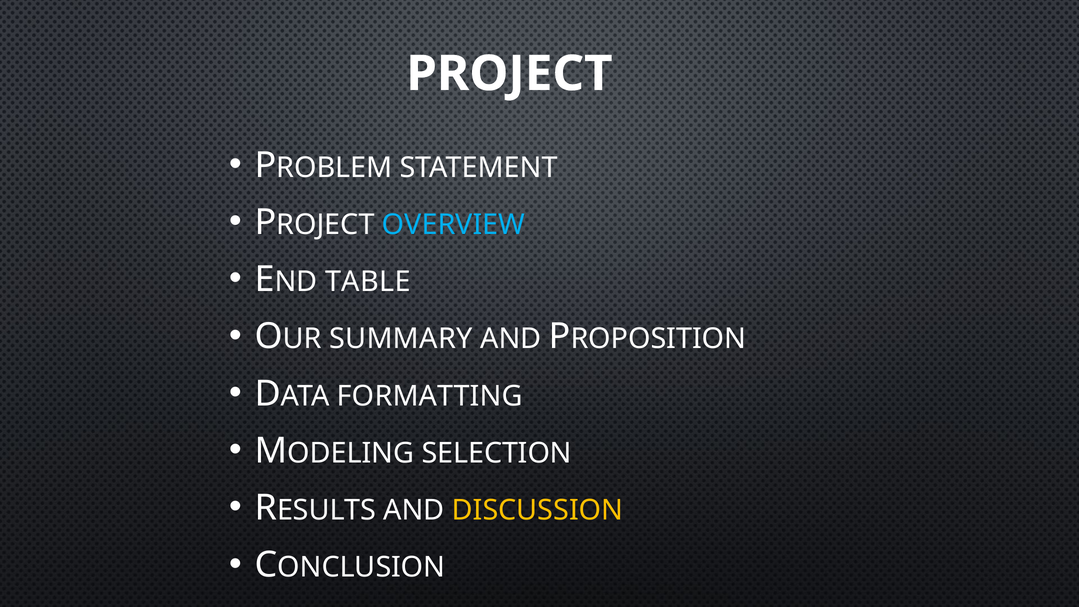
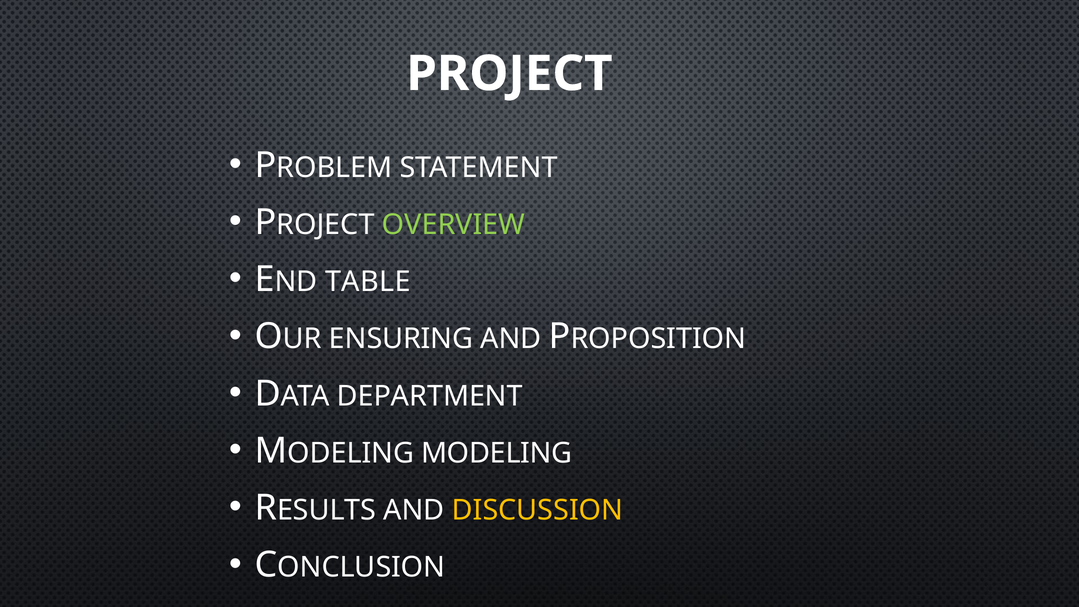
OVERVIEW colour: light blue -> light green
SUMMARY: SUMMARY -> ENSURING
FORMATTING: FORMATTING -> DEPARTMENT
SELECTION: SELECTION -> MODELING
